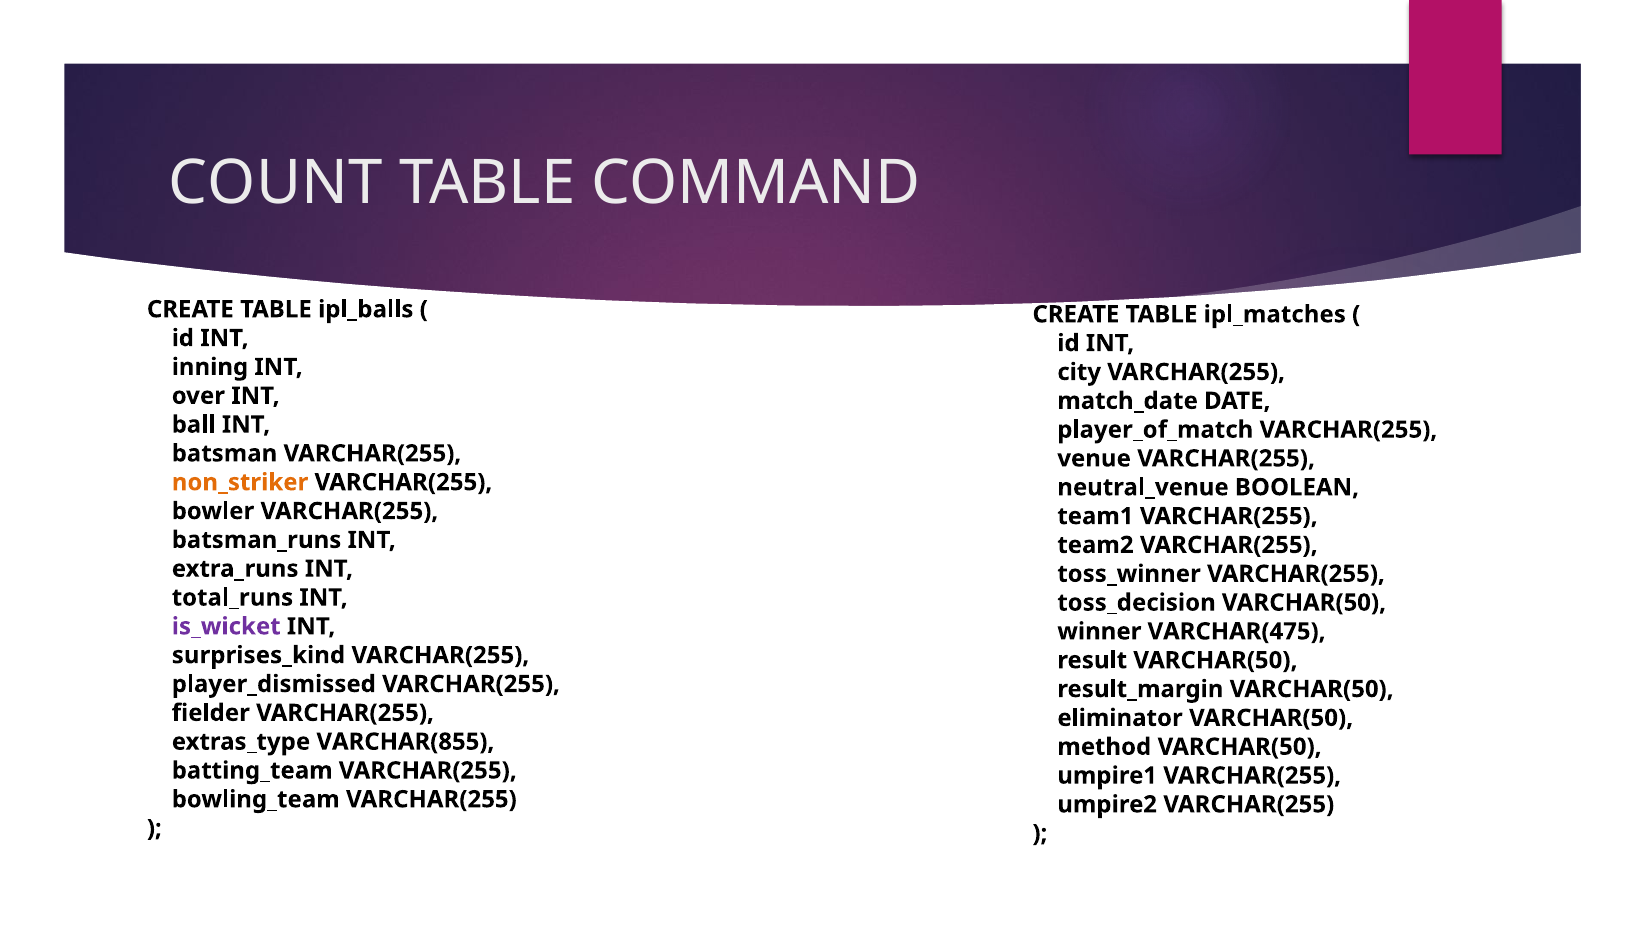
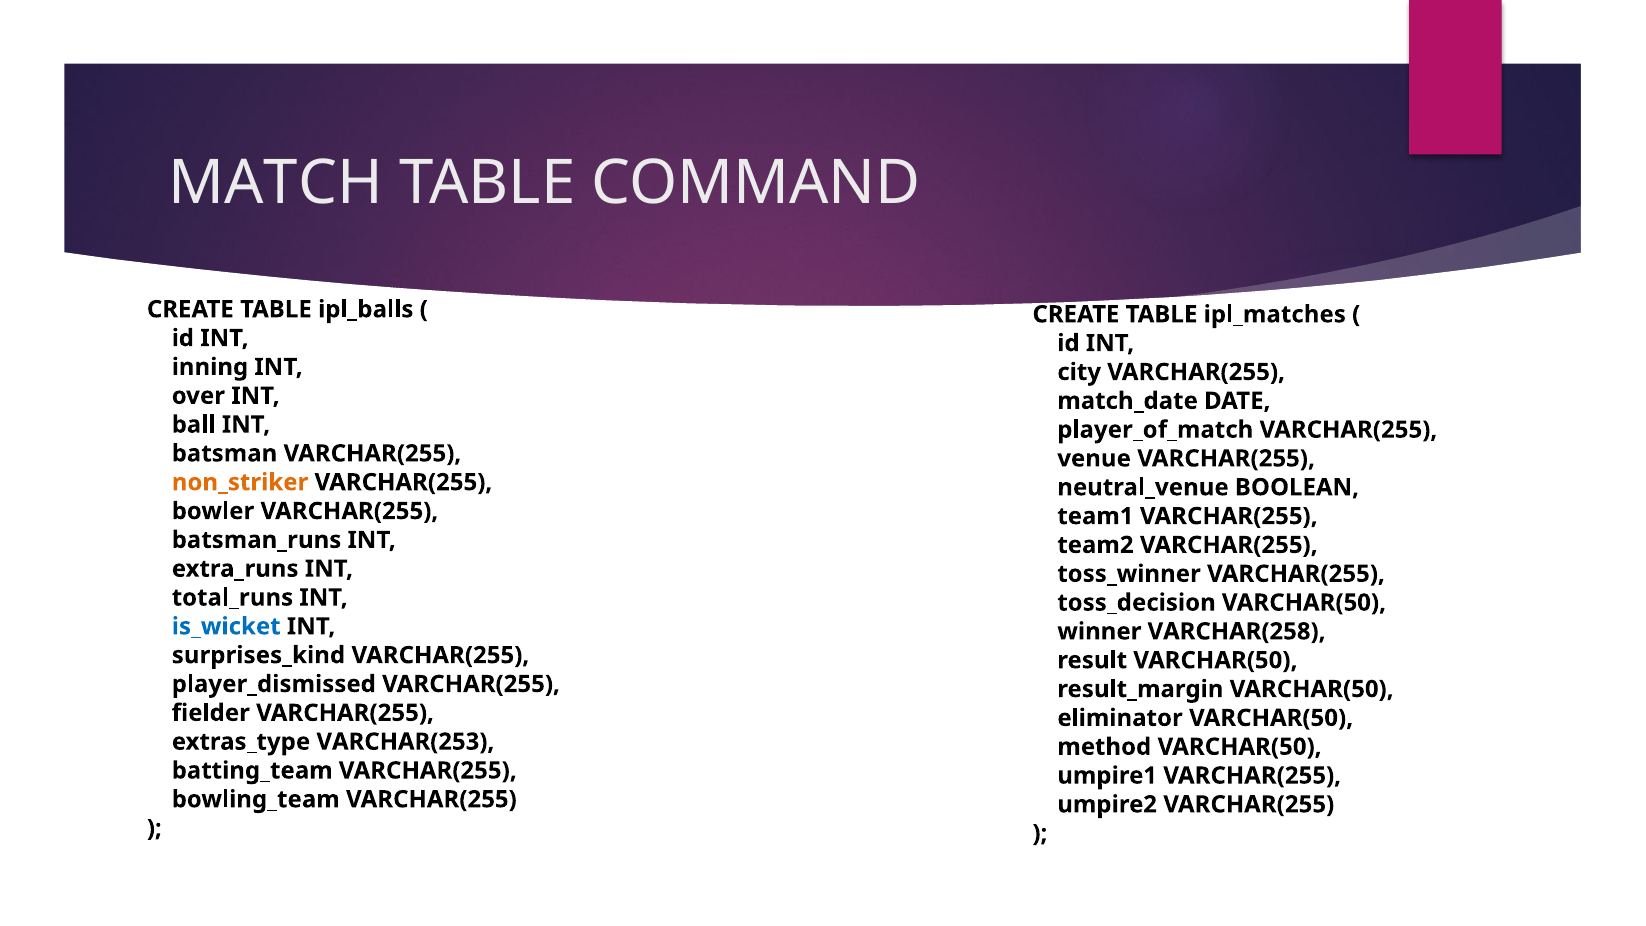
COUNT: COUNT -> MATCH
is_wicket colour: purple -> blue
VARCHAR(475: VARCHAR(475 -> VARCHAR(258
VARCHAR(855: VARCHAR(855 -> VARCHAR(253
